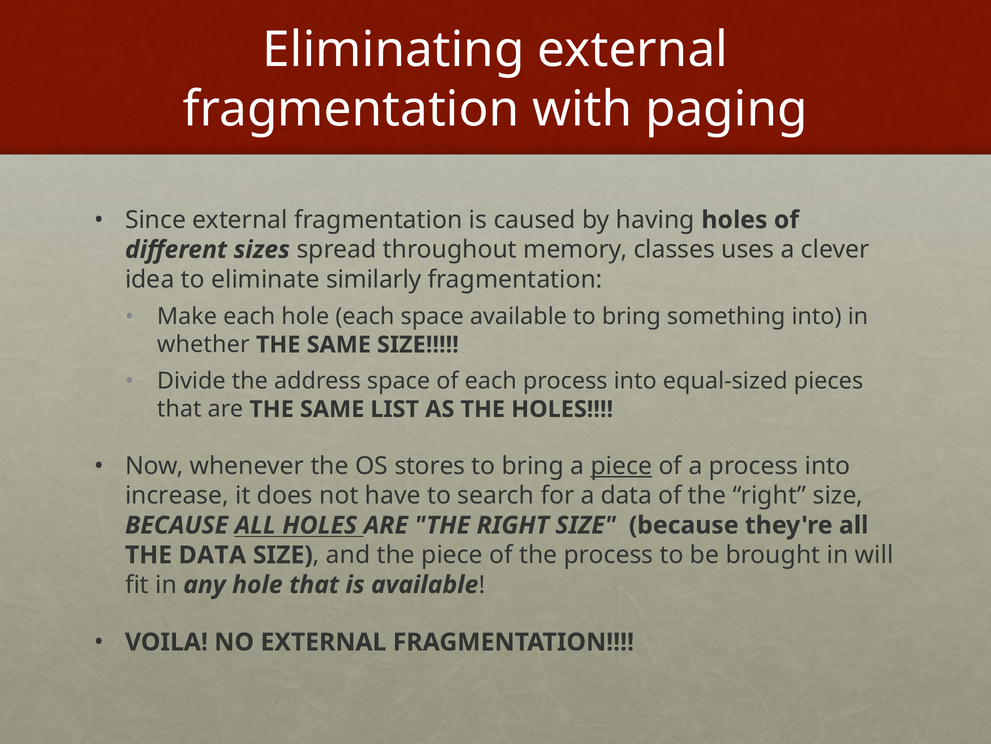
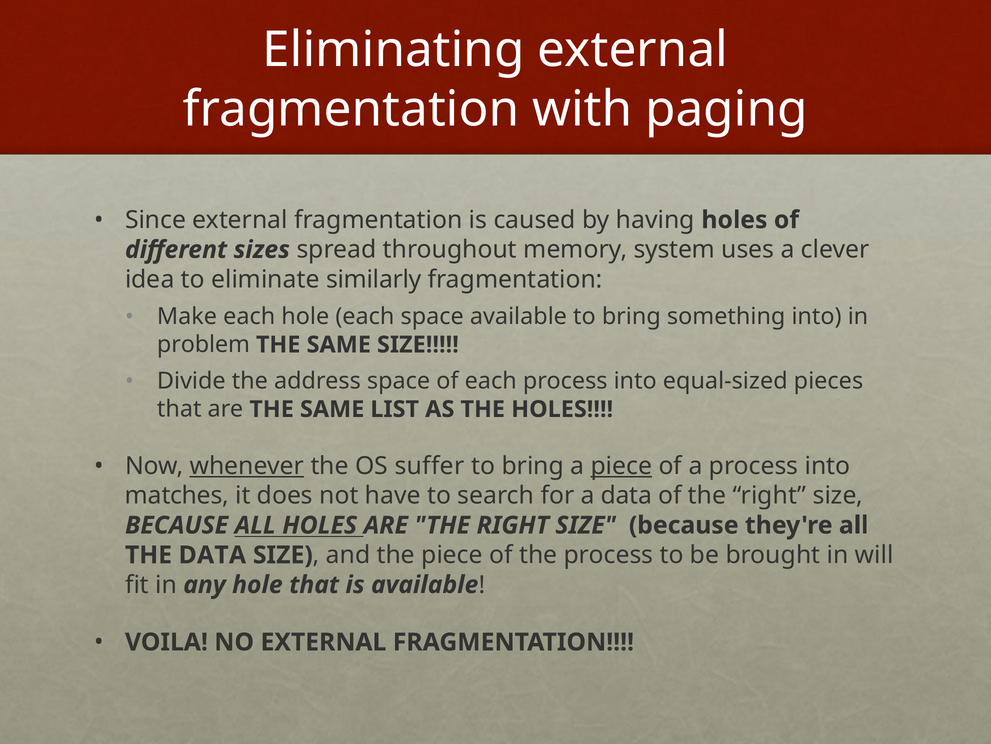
classes: classes -> system
whether: whether -> problem
whenever underline: none -> present
stores: stores -> suffer
increase: increase -> matches
